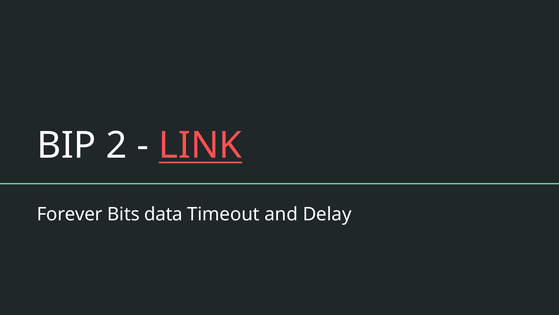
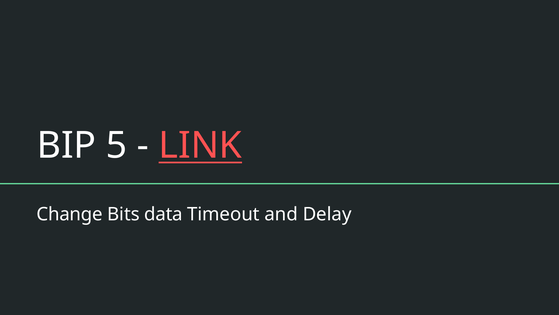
2: 2 -> 5
Forever: Forever -> Change
